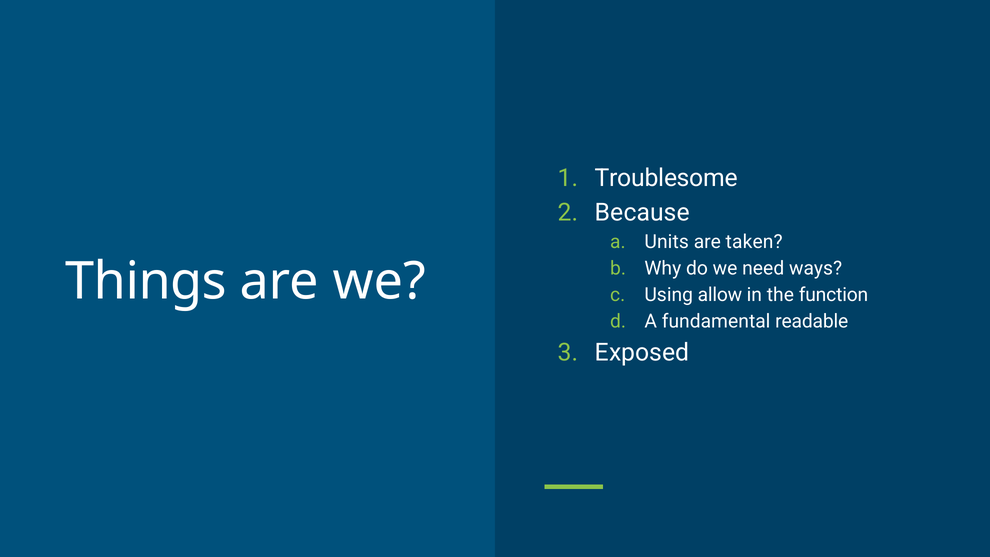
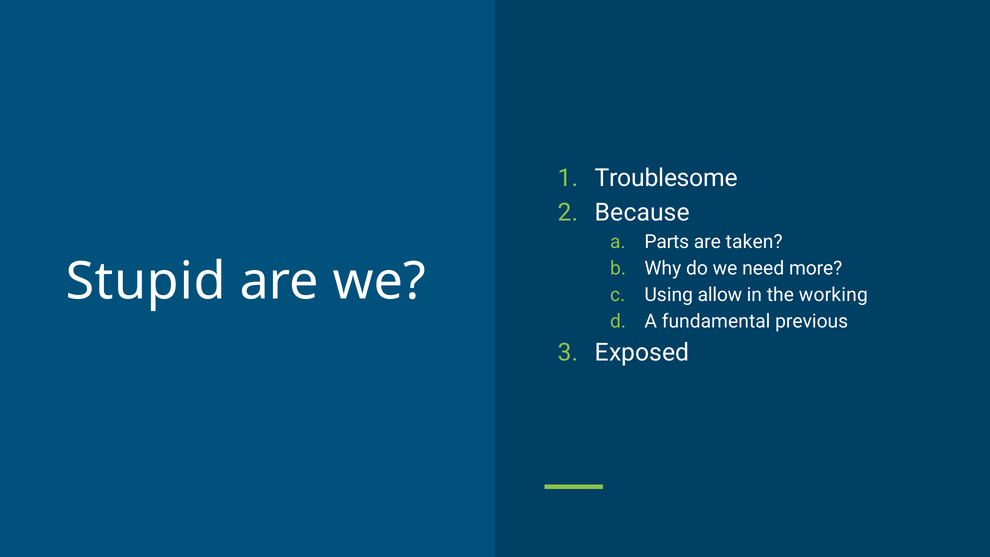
Units: Units -> Parts
ways: ways -> more
Things: Things -> Stupid
function: function -> working
readable: readable -> previous
